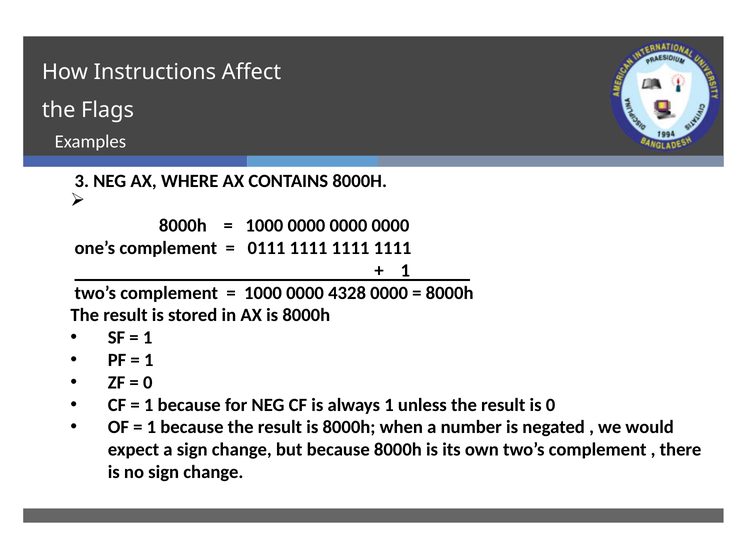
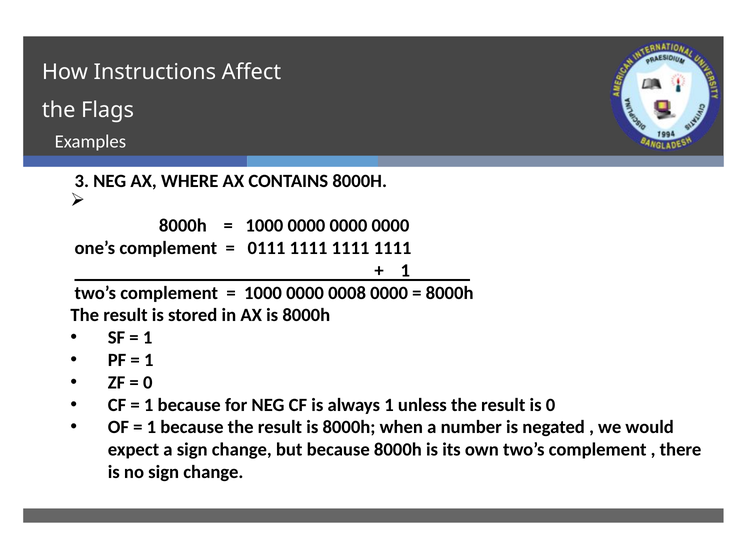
4328: 4328 -> 0008
